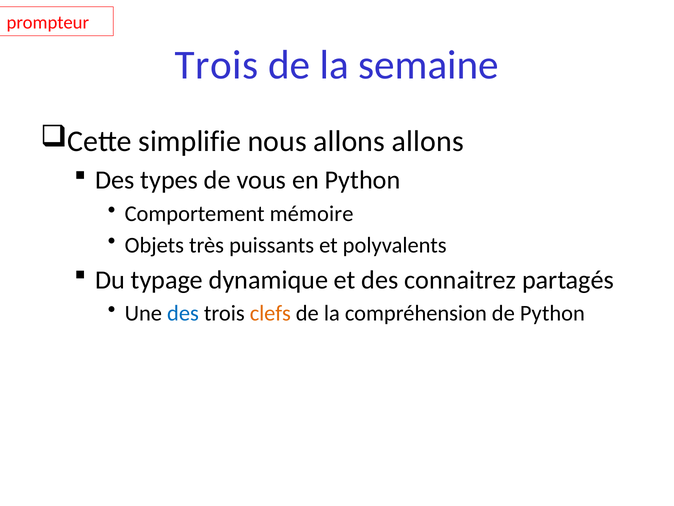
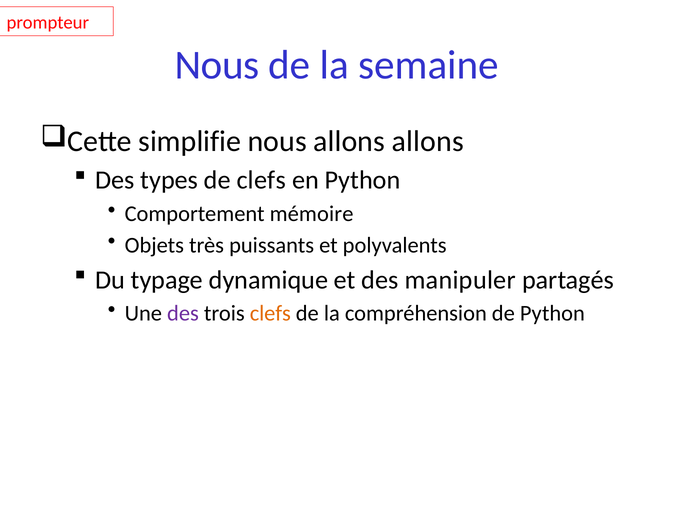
Trois at (217, 65): Trois -> Nous
de vous: vous -> clefs
connaitrez: connaitrez -> manipuler
des at (183, 313) colour: blue -> purple
